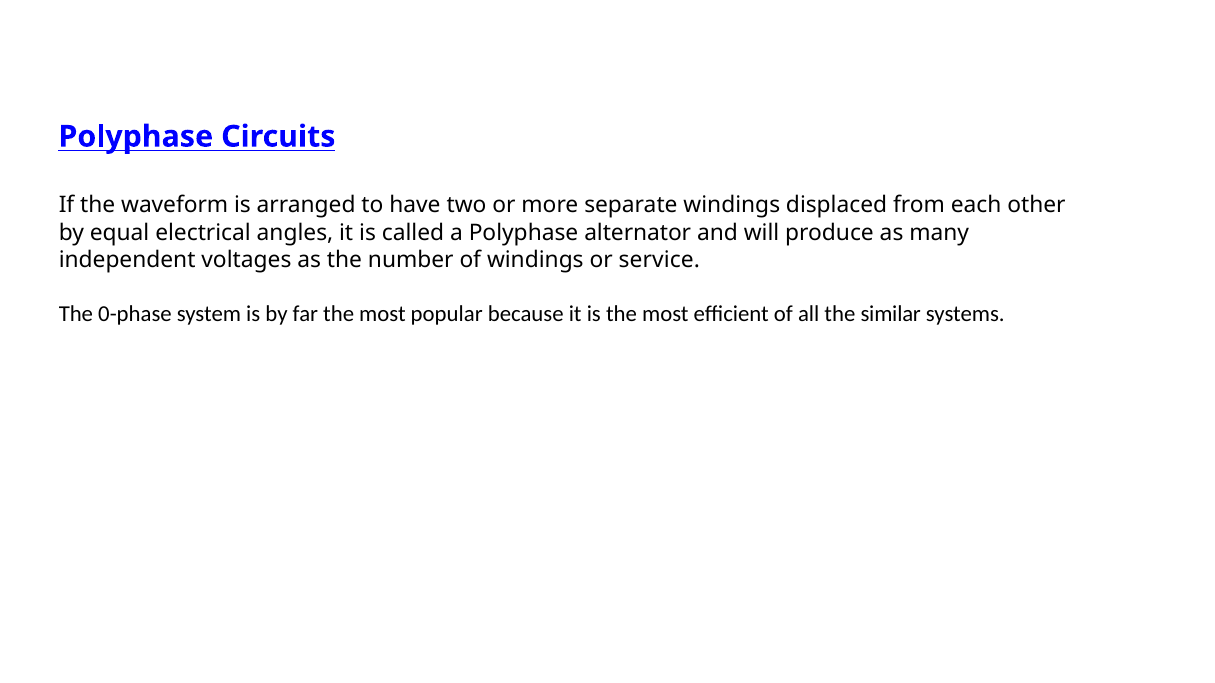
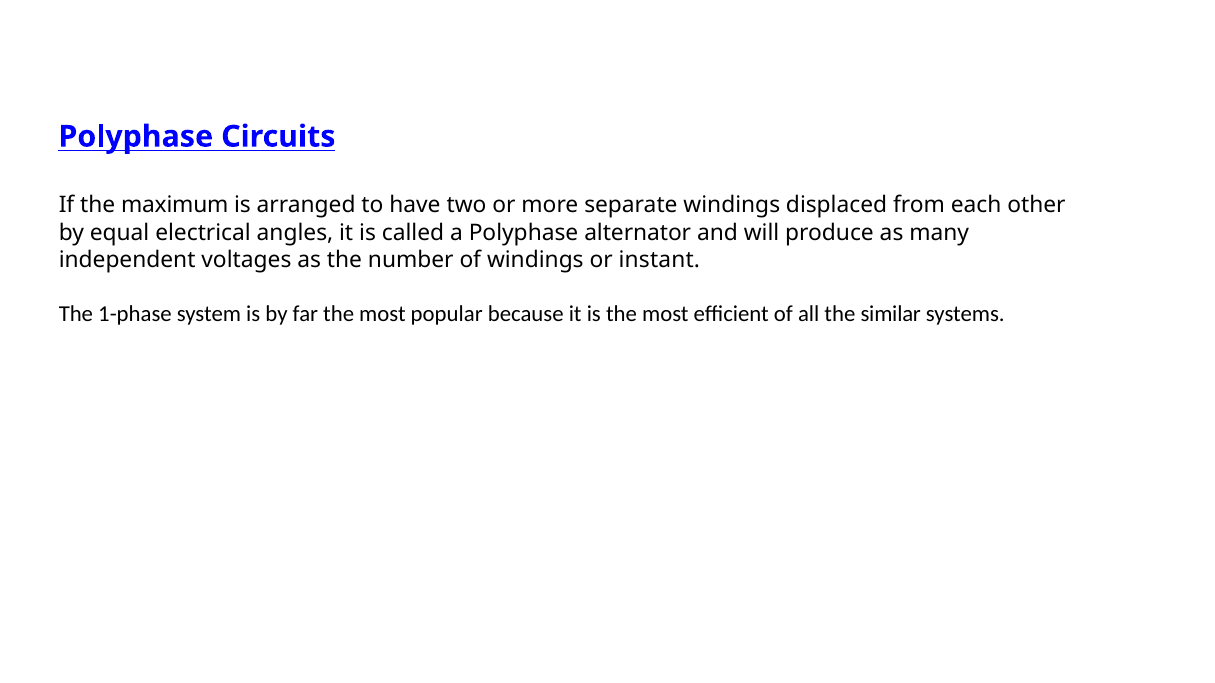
waveform: waveform -> maximum
service: service -> instant
0-phase: 0-phase -> 1-phase
